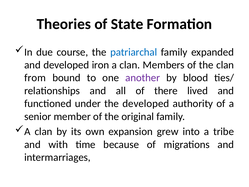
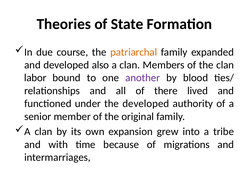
patriarchal colour: blue -> orange
iron: iron -> also
from: from -> labor
